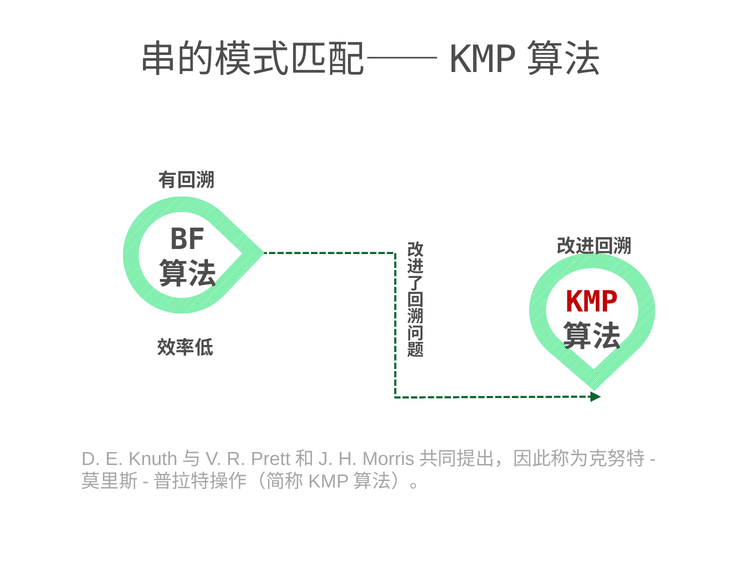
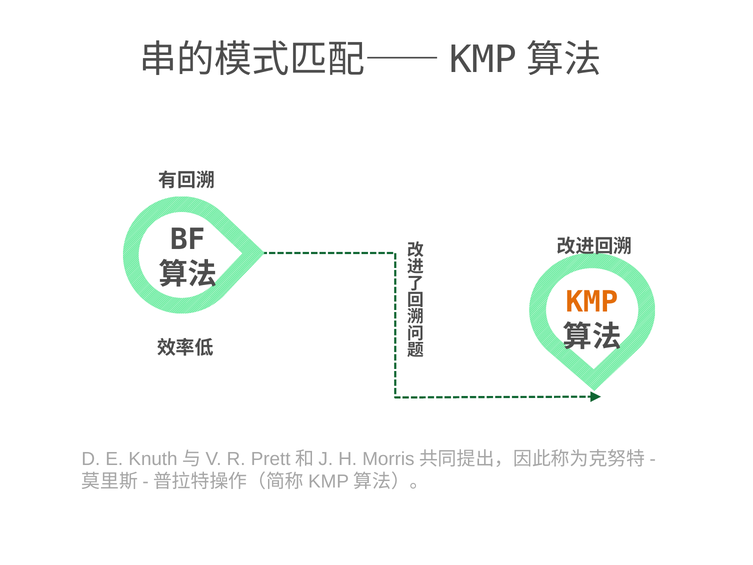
KMP colour: red -> orange
